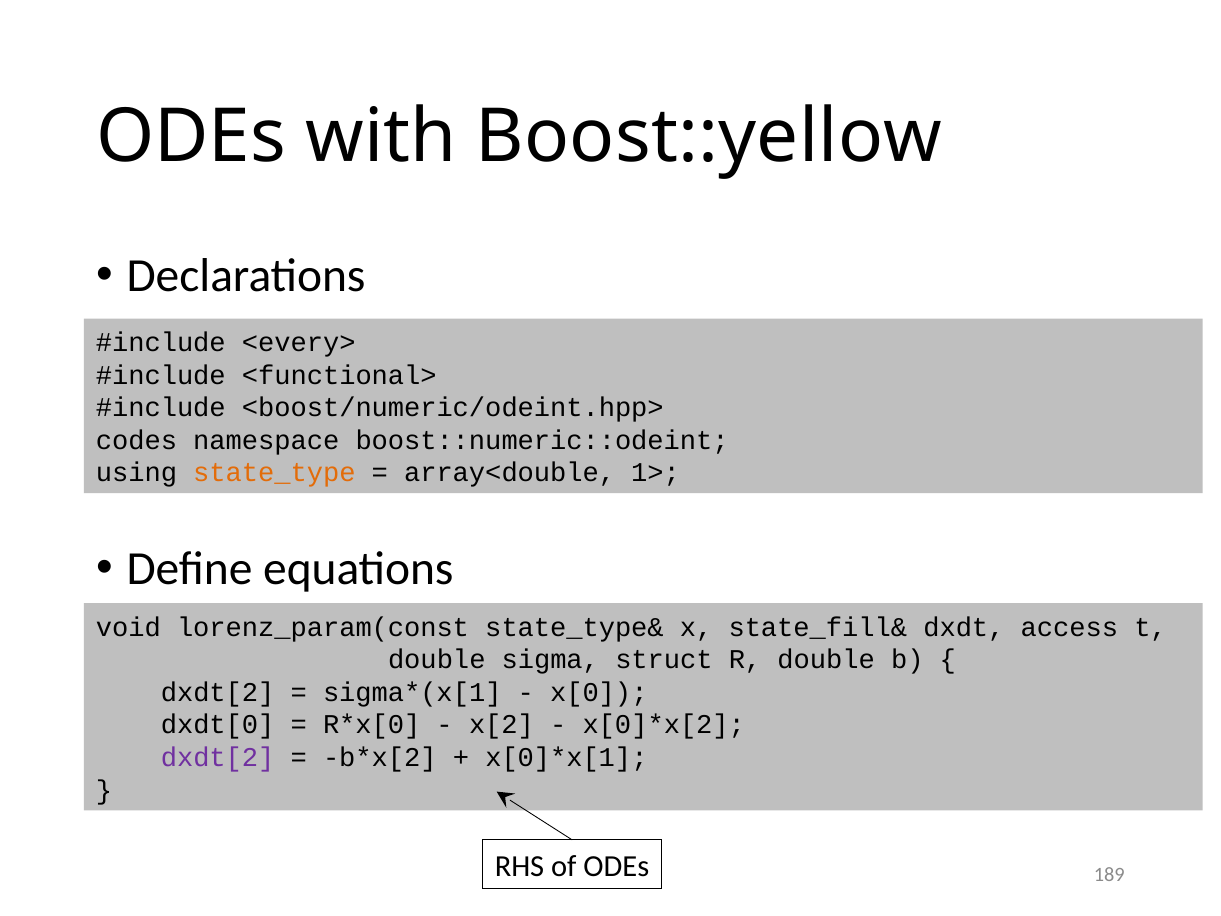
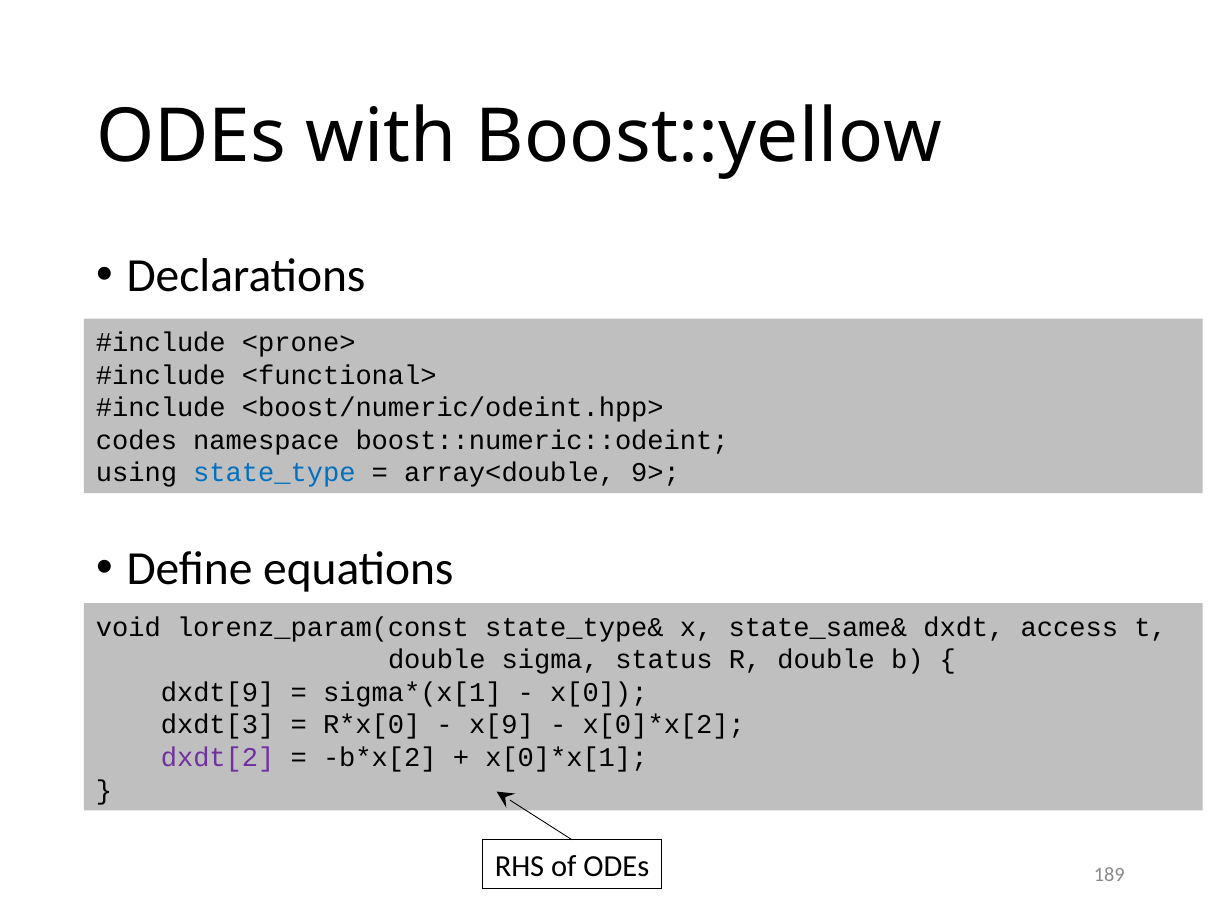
<every>: <every> -> <prone>
state_type colour: orange -> blue
1>: 1> -> 9>
state_fill&: state_fill& -> state_same&
struct: struct -> status
dxdt[2 at (218, 692): dxdt[2 -> dxdt[9
dxdt[0: dxdt[0 -> dxdt[3
x[2: x[2 -> x[9
